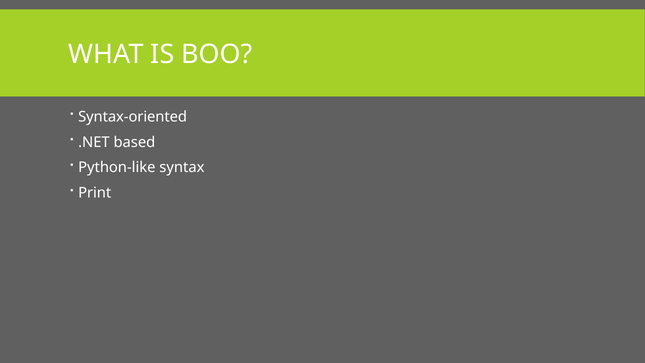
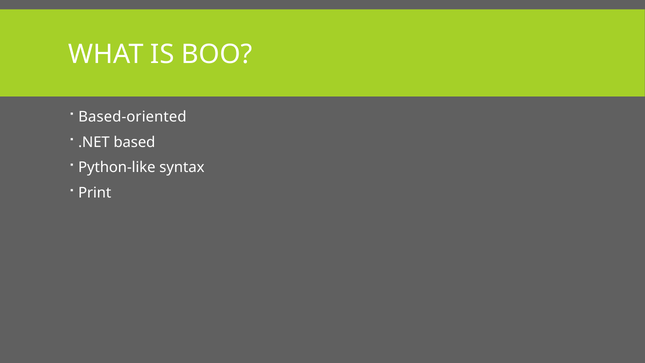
Syntax-oriented: Syntax-oriented -> Based-oriented
